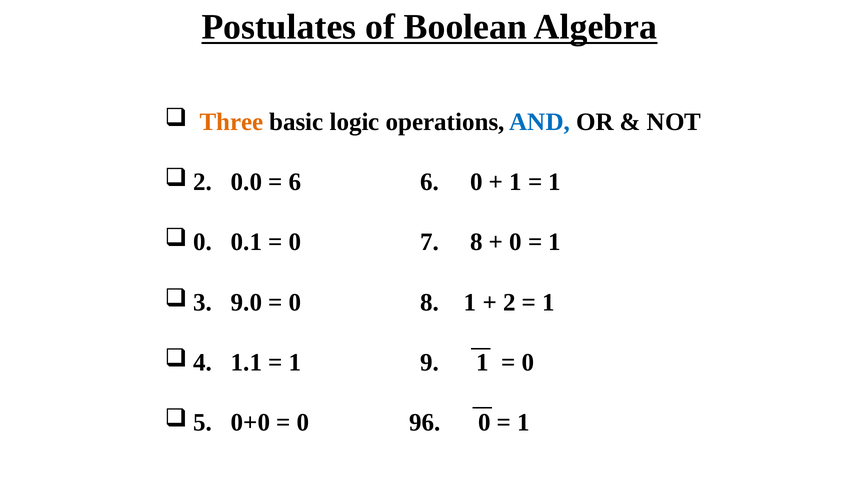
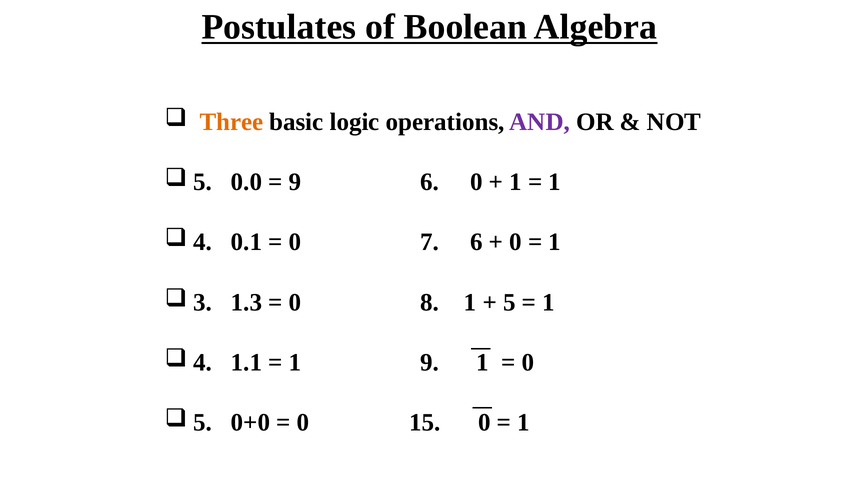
AND colour: blue -> purple
2 at (203, 182): 2 -> 5
6 at (295, 182): 6 -> 9
0 at (203, 242): 0 -> 4
7 8: 8 -> 6
9.0: 9.0 -> 1.3
2 at (509, 302): 2 -> 5
96: 96 -> 15
